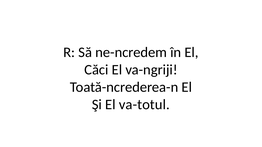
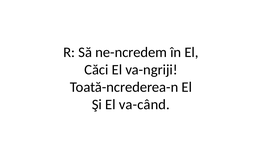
va-totul: va-totul -> va-când
